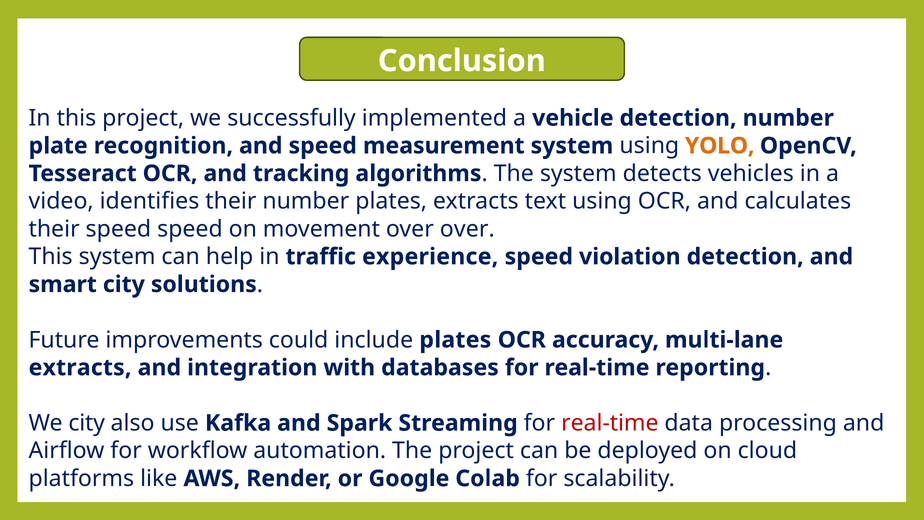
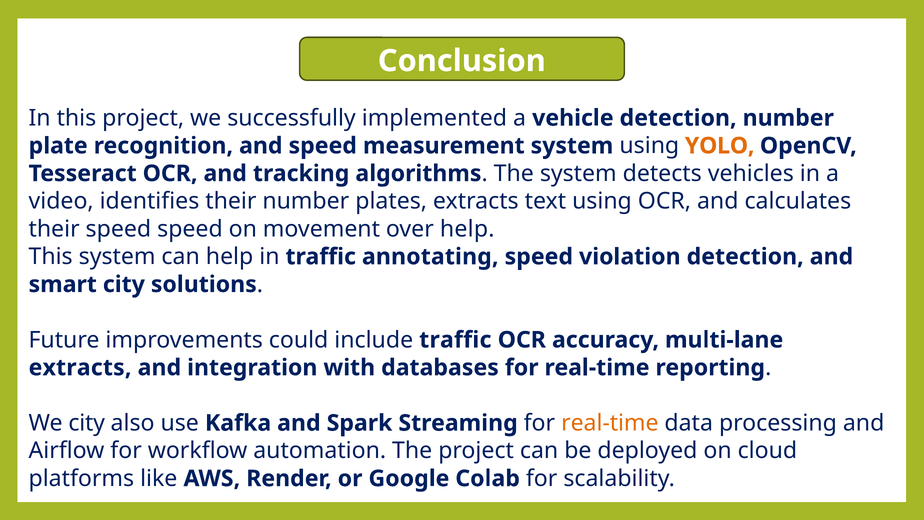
over over: over -> help
experience: experience -> annotating
include plates: plates -> traffic
real-time at (610, 423) colour: red -> orange
